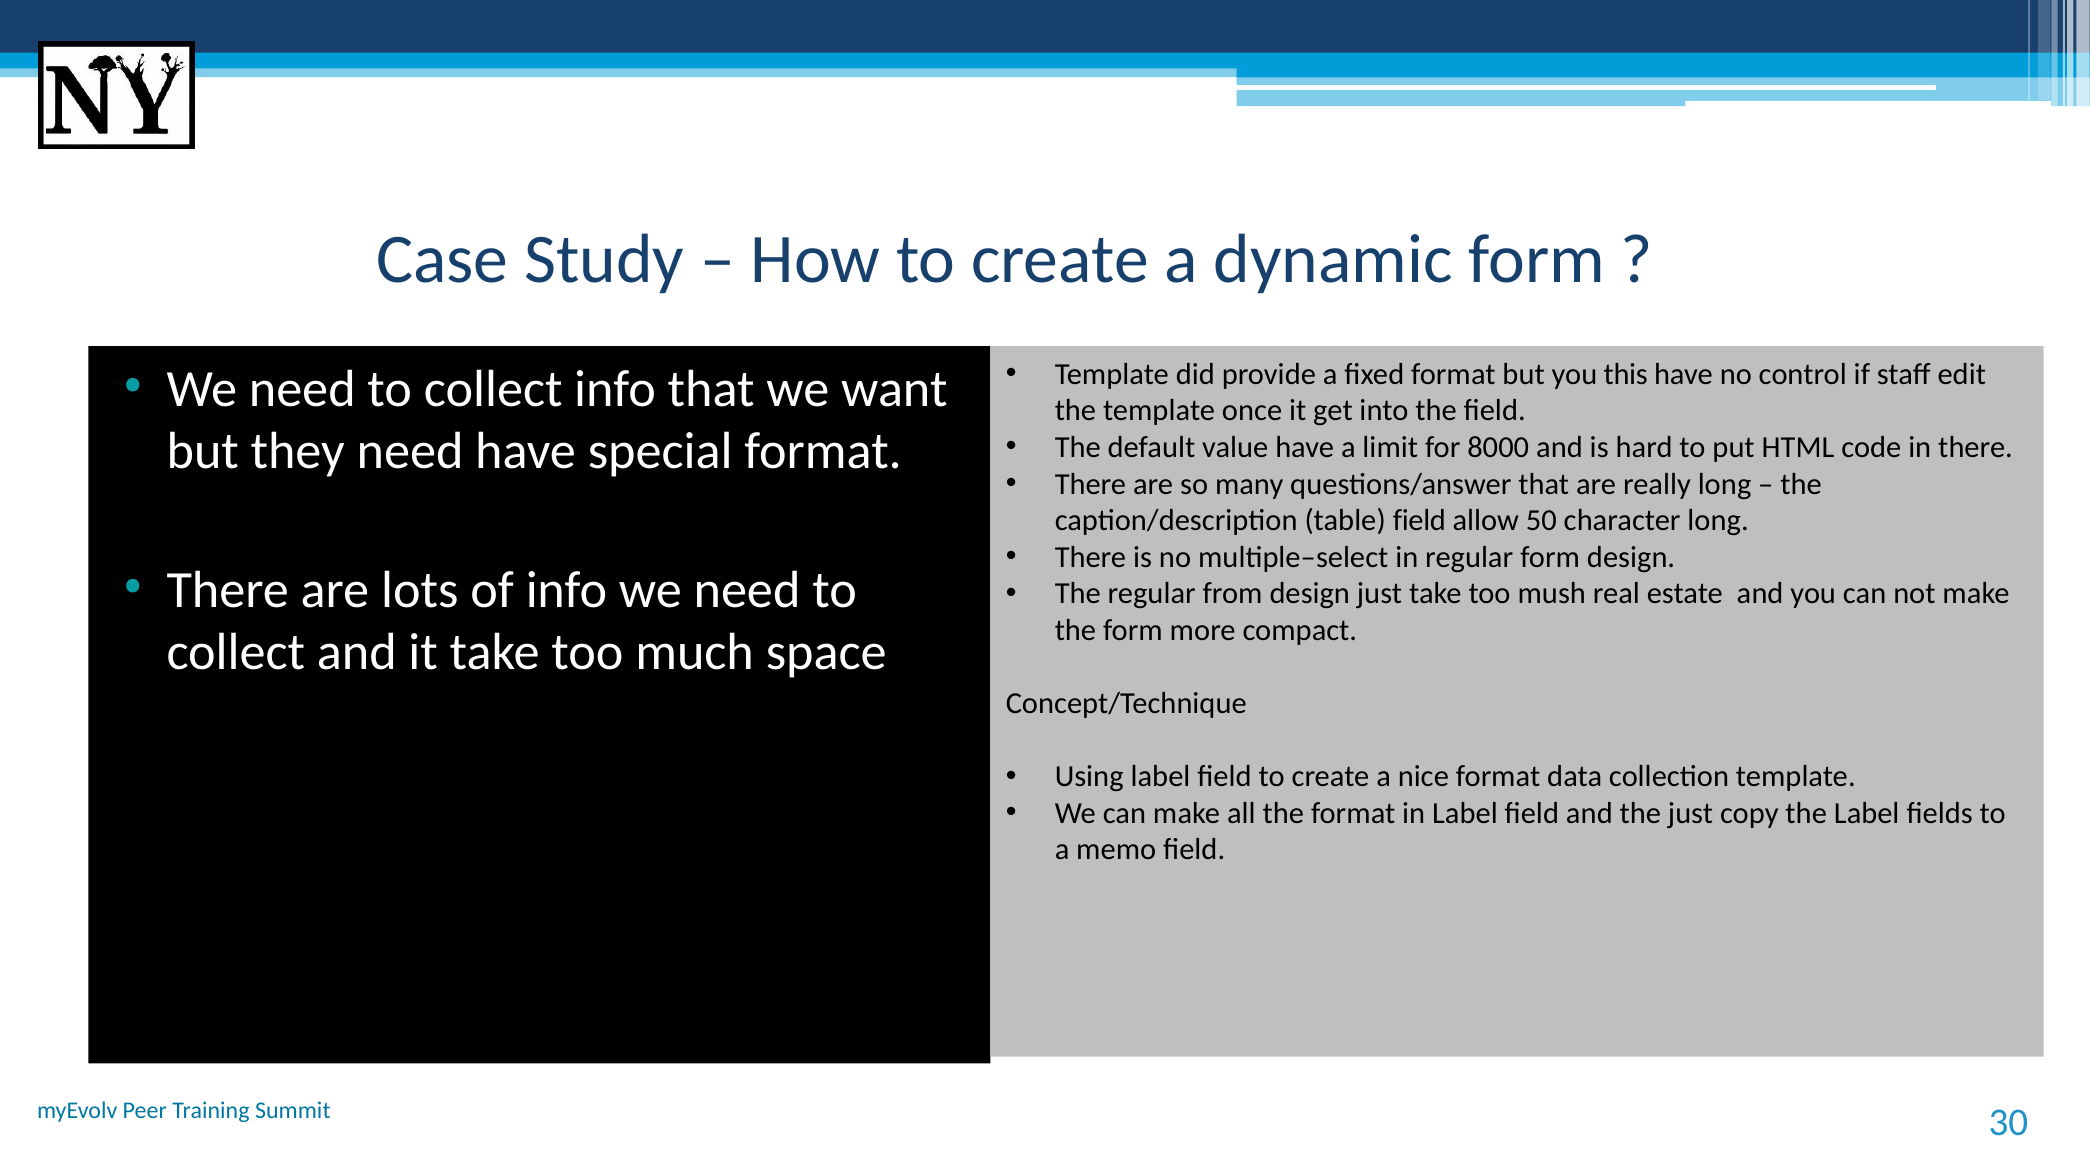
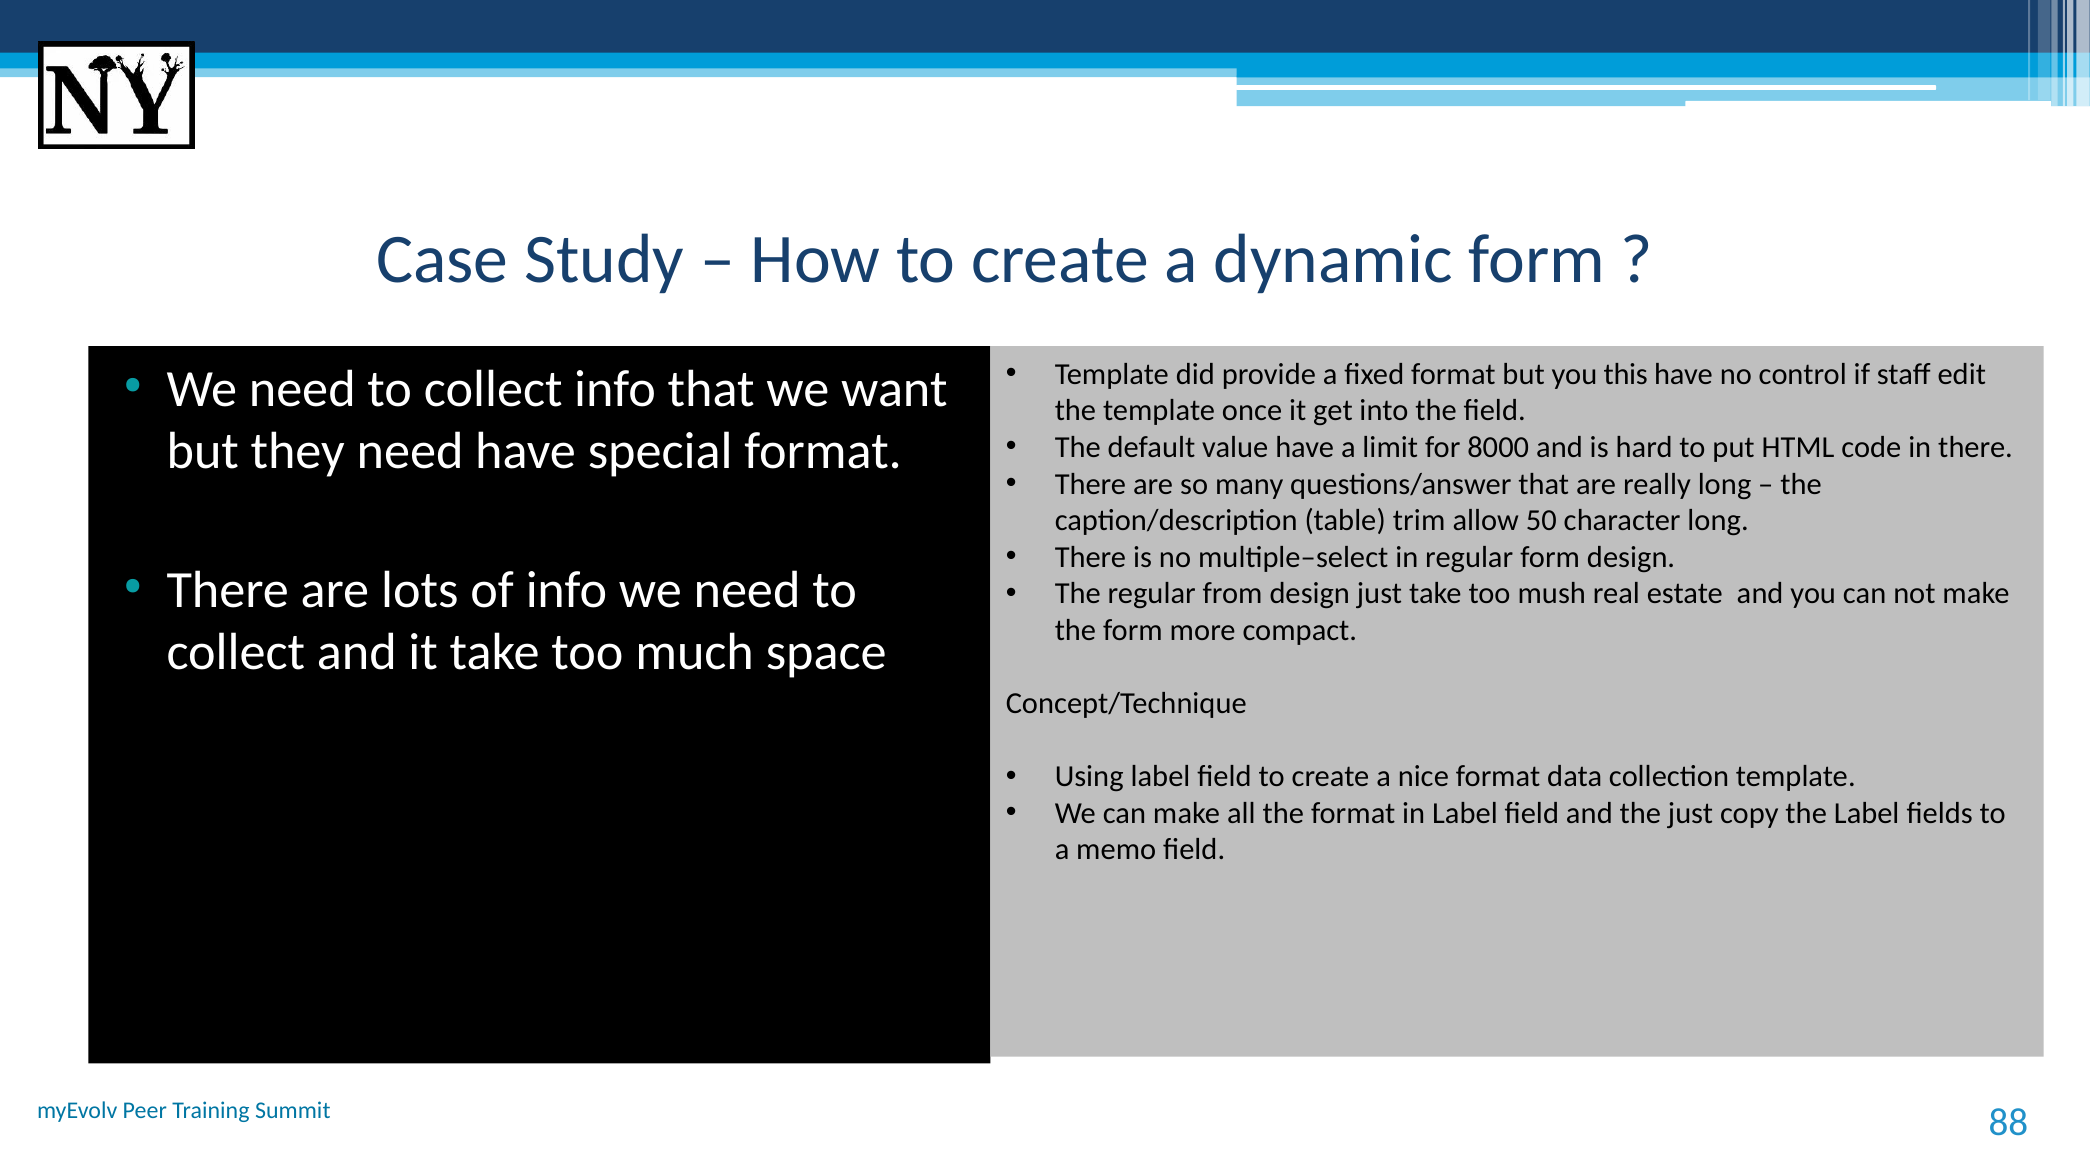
table field: field -> trim
30: 30 -> 88
